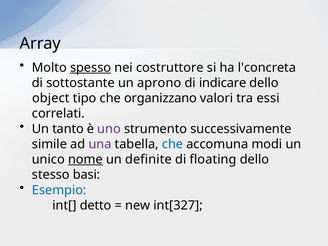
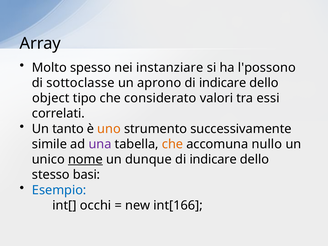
spesso underline: present -> none
costruttore: costruttore -> instanziare
l'concreta: l'concreta -> l'possono
sottostante: sottostante -> sottoclasse
organizzano: organizzano -> considerato
uno colour: purple -> orange
che at (172, 144) colour: blue -> orange
modi: modi -> nullo
definite: definite -> dunque
floating at (213, 159): floating -> indicare
detto: detto -> occhi
int[327: int[327 -> int[166
